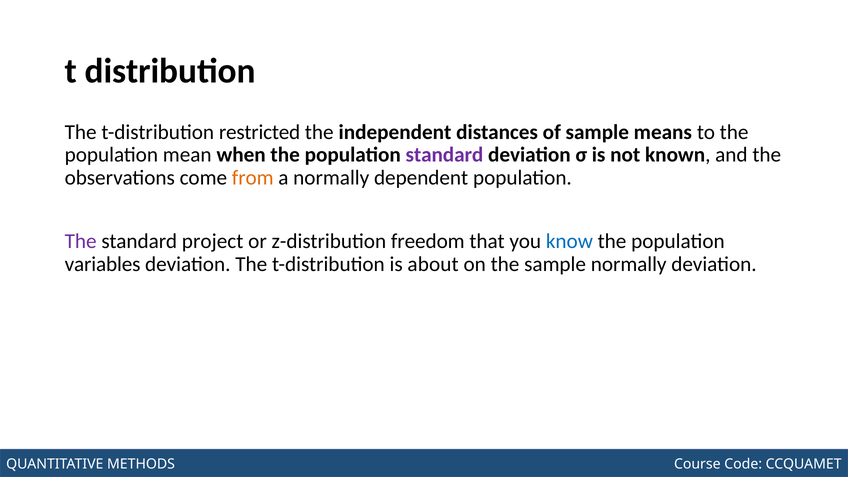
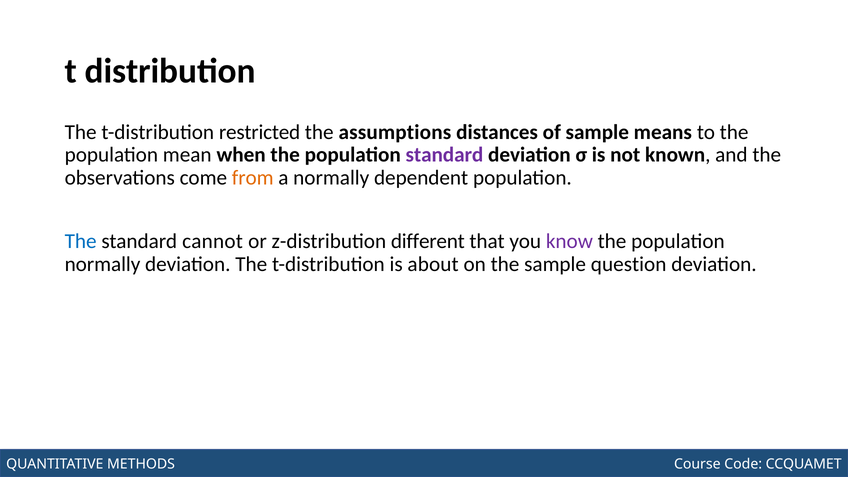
independent: independent -> assumptions
The at (81, 241) colour: purple -> blue
project: project -> cannot
freedom: freedom -> different
know colour: blue -> purple
variables at (103, 264): variables -> normally
sample normally: normally -> question
